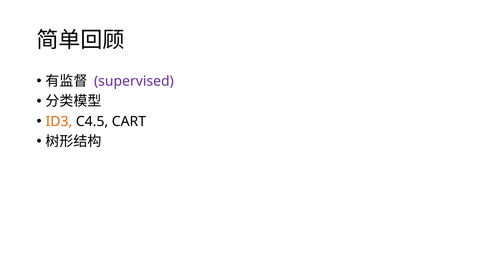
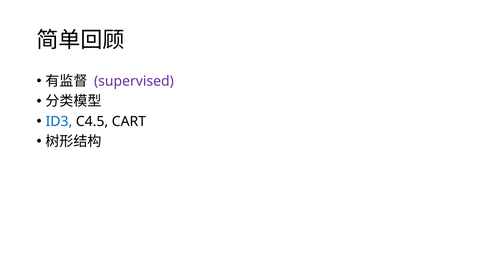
ID3 colour: orange -> blue
